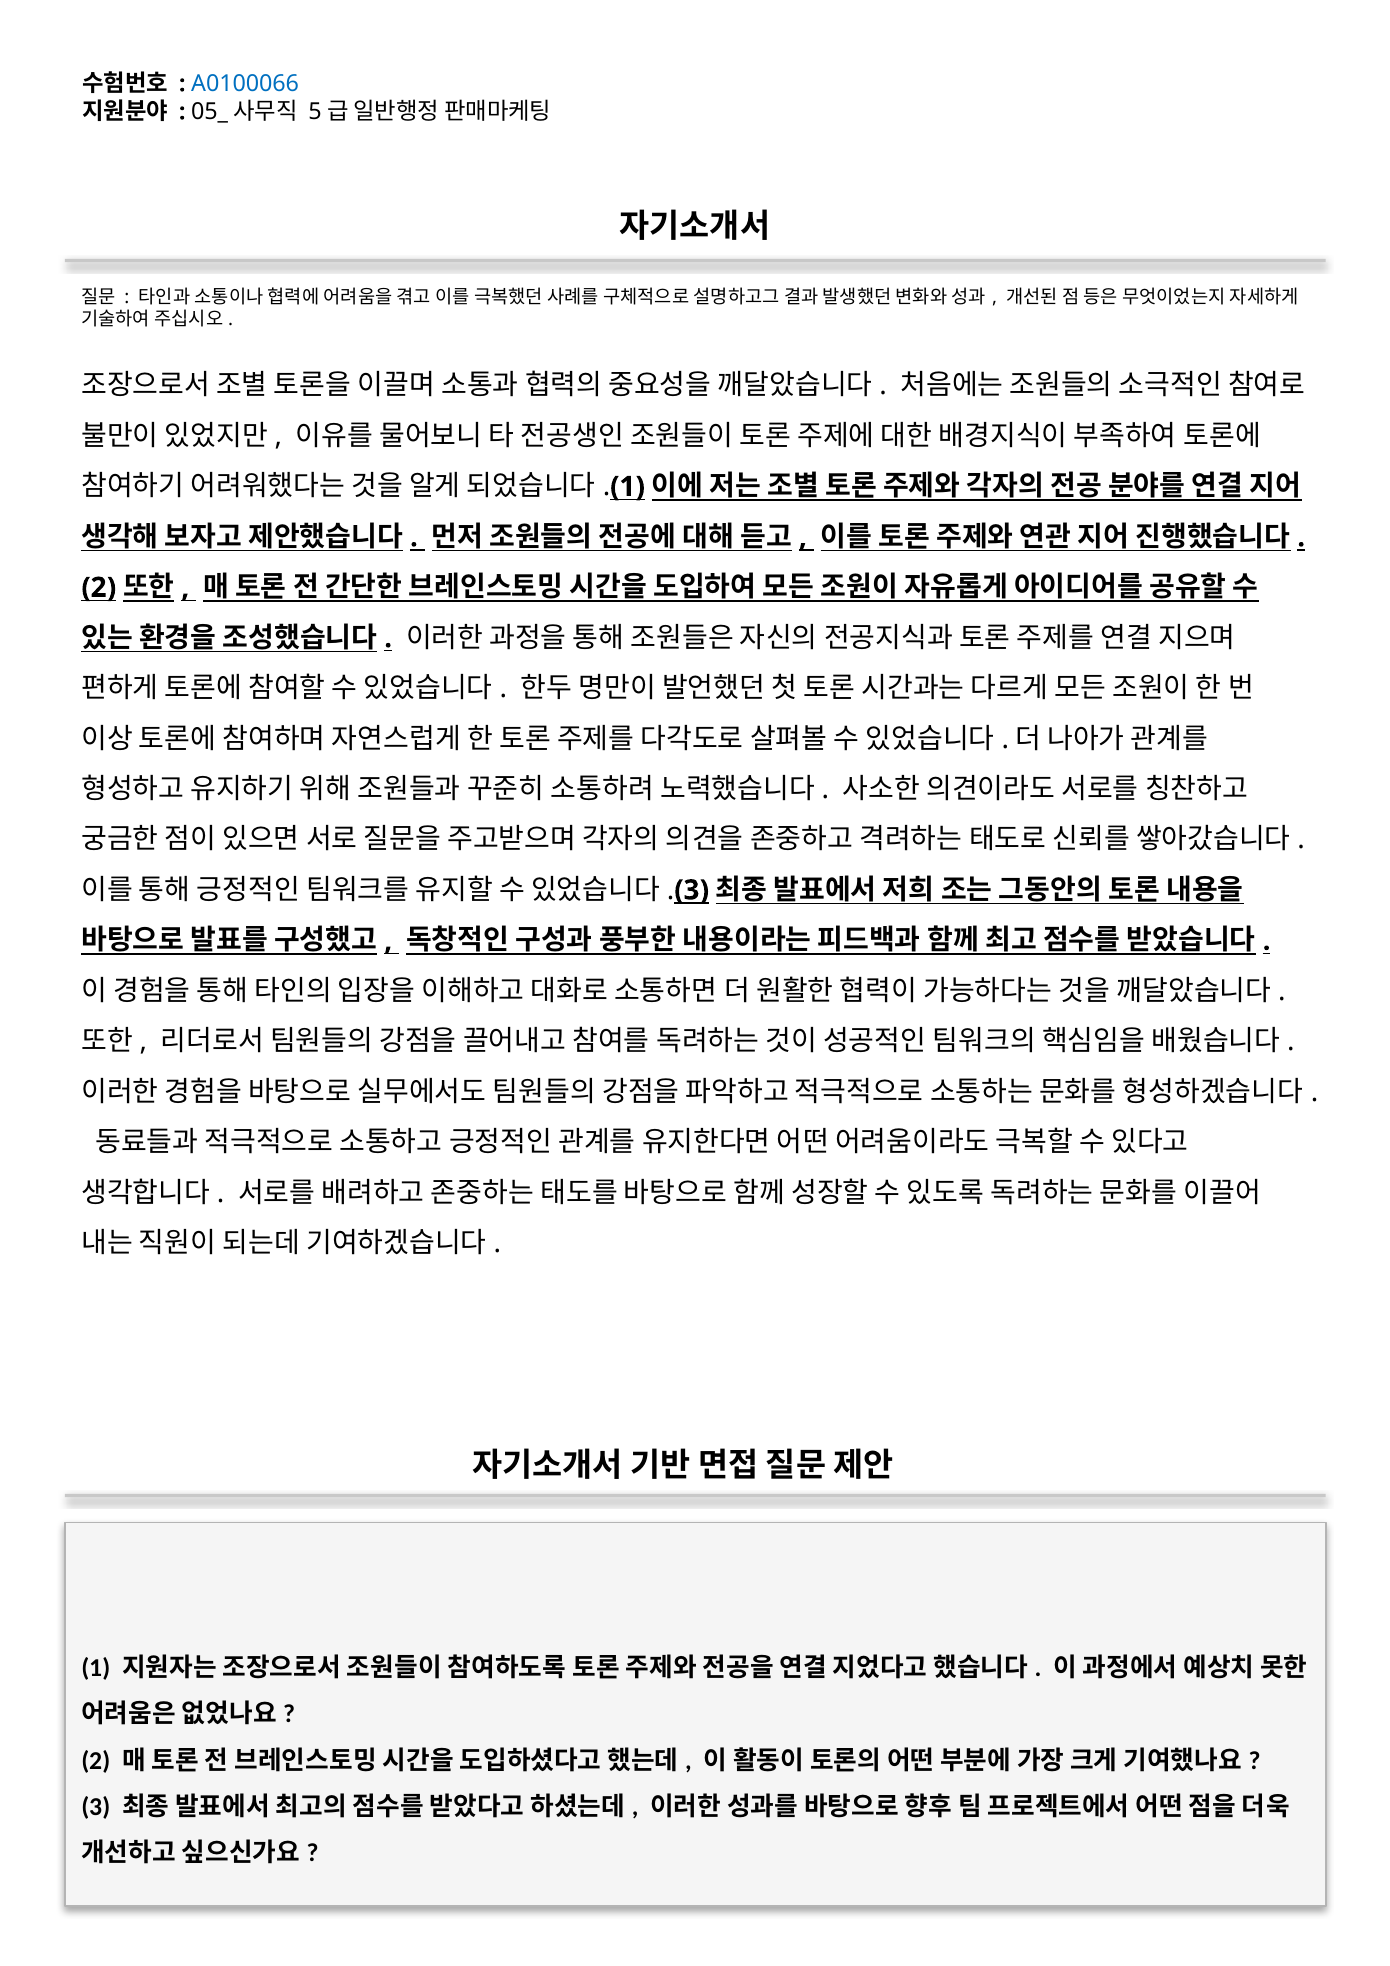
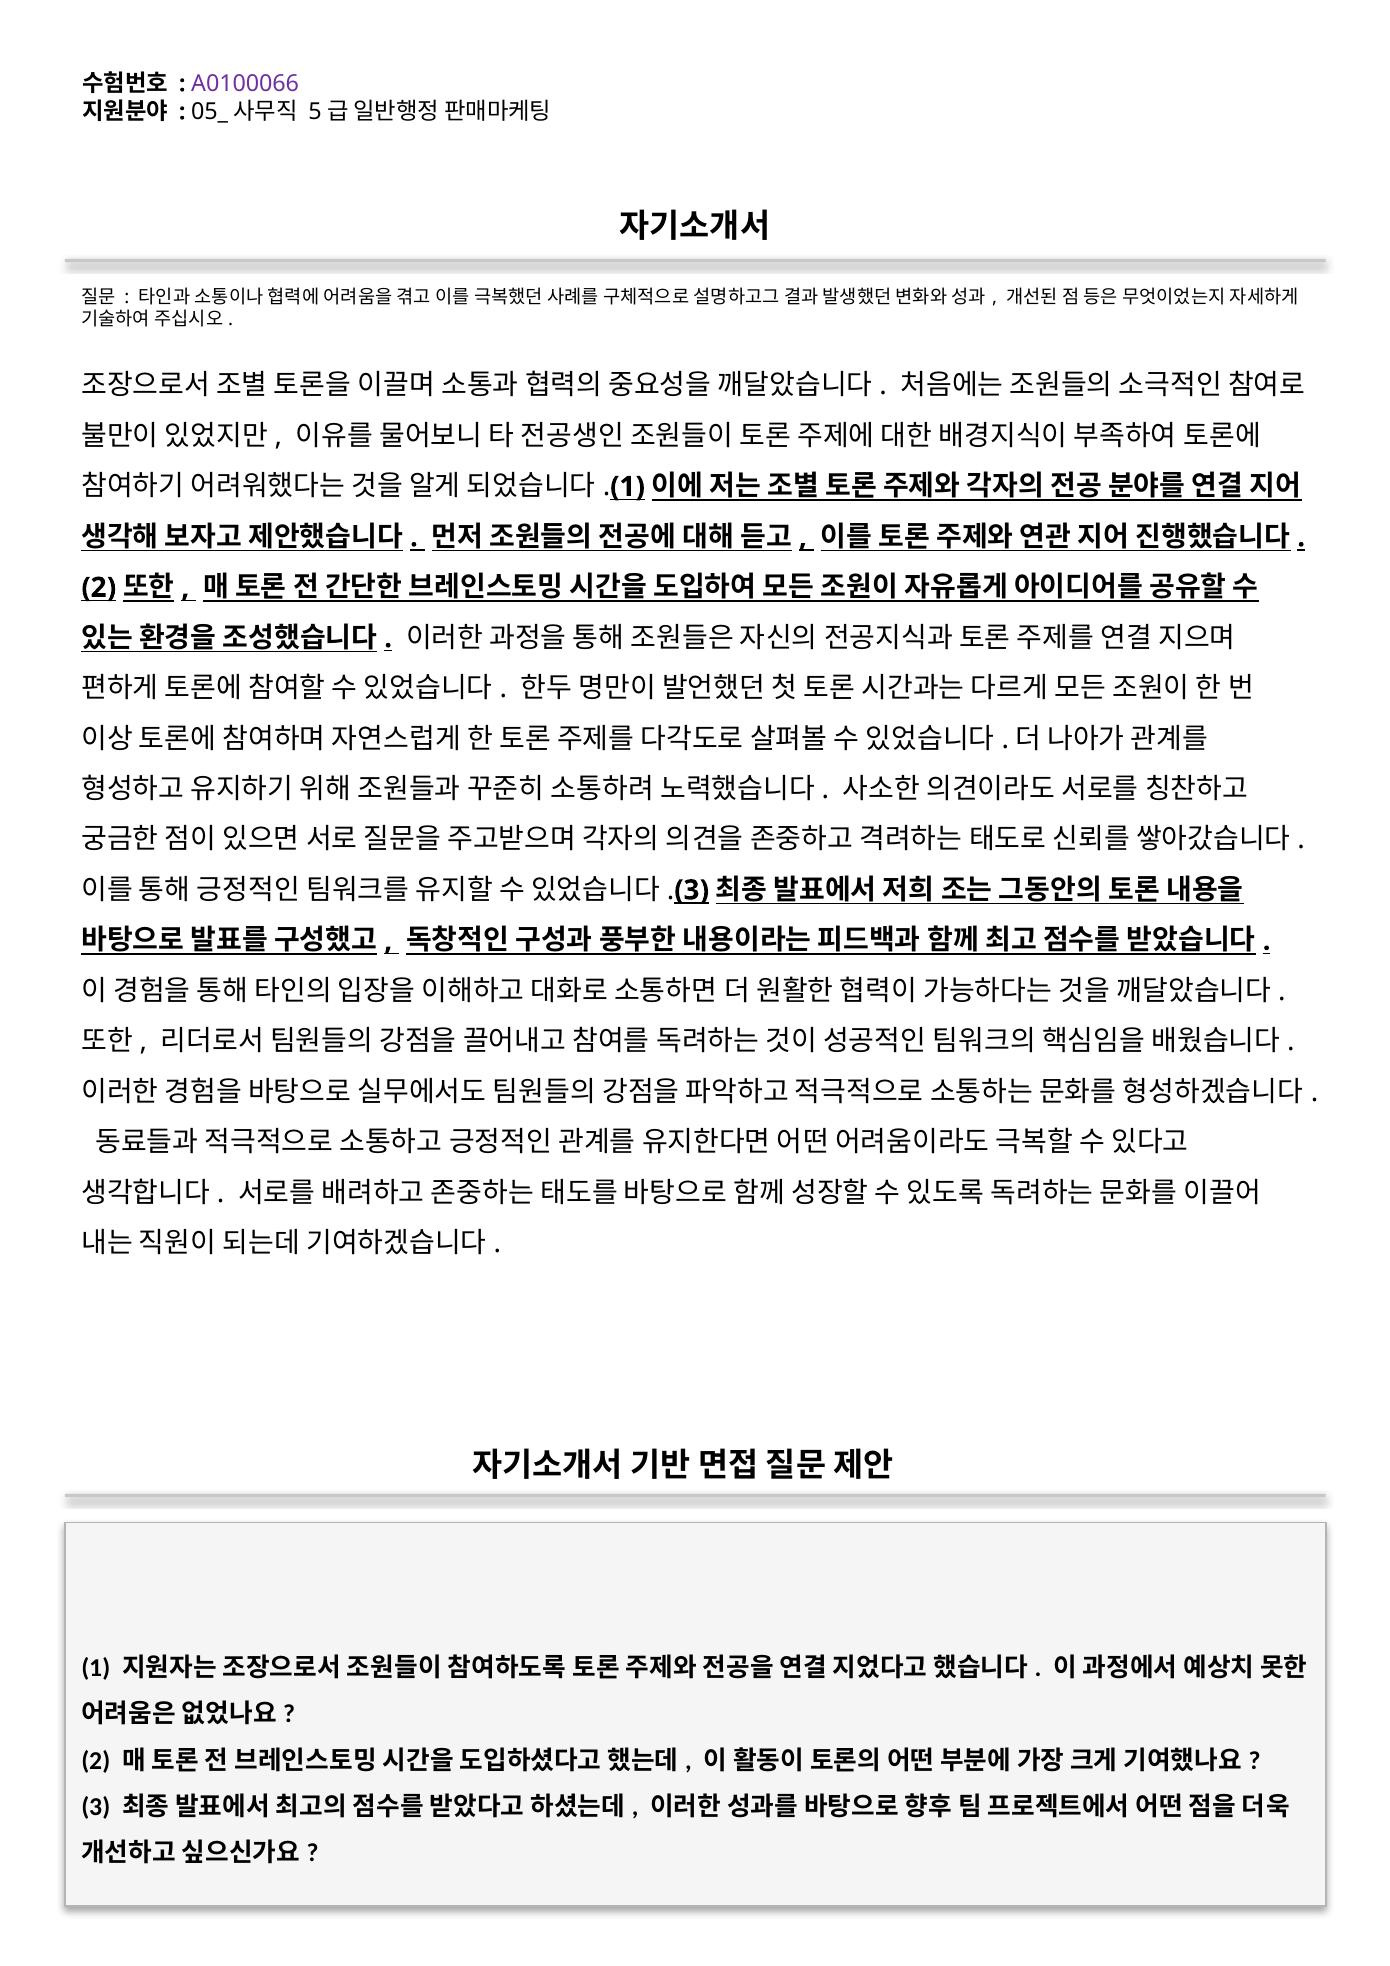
A0100066 colour: blue -> purple
